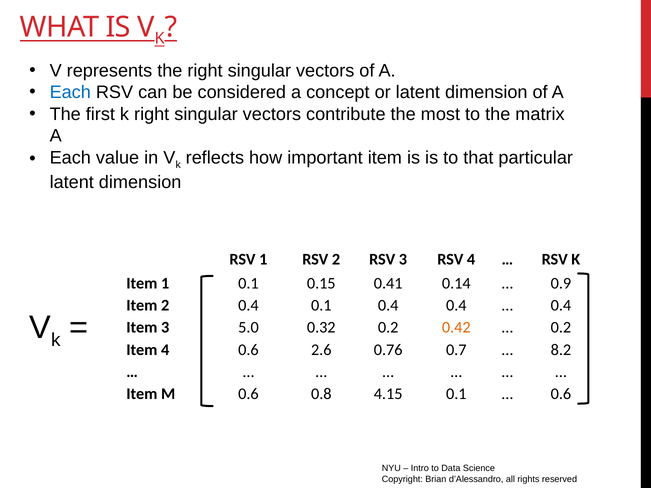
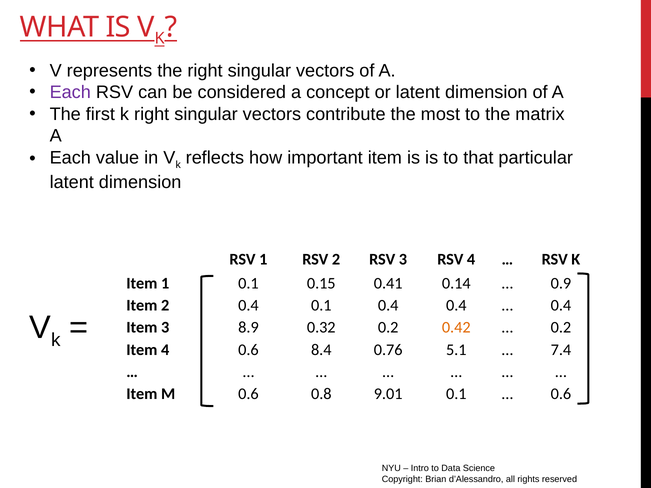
Each at (70, 93) colour: blue -> purple
5.0: 5.0 -> 8.9
2.6: 2.6 -> 8.4
0.7: 0.7 -> 5.1
8.2: 8.2 -> 7.4
4.15: 4.15 -> 9.01
